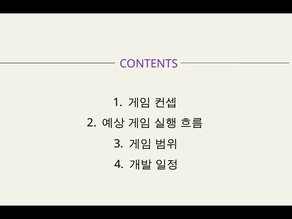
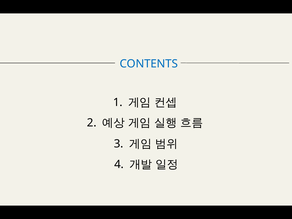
CONTENTS colour: purple -> blue
